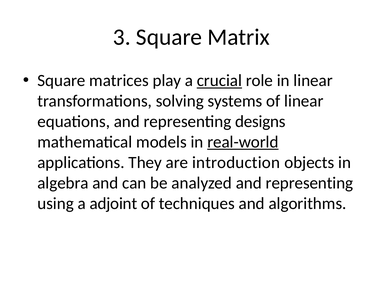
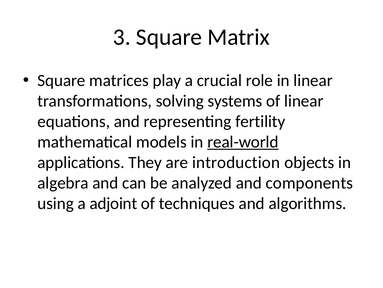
crucial underline: present -> none
designs: designs -> fertility
analyzed and representing: representing -> components
